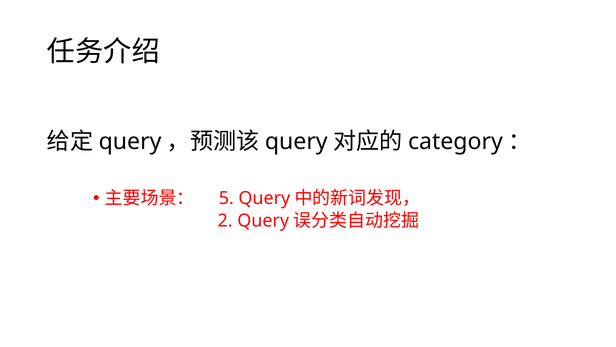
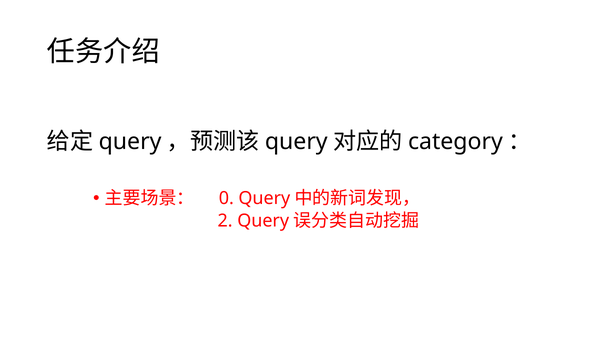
5: 5 -> 0
